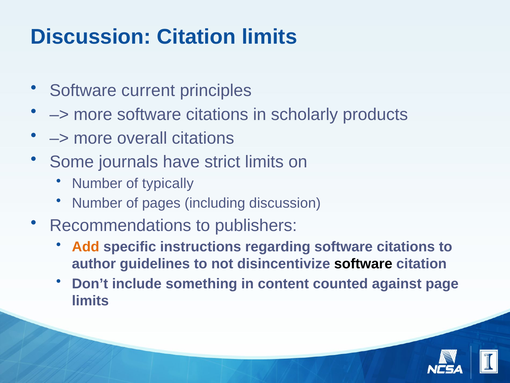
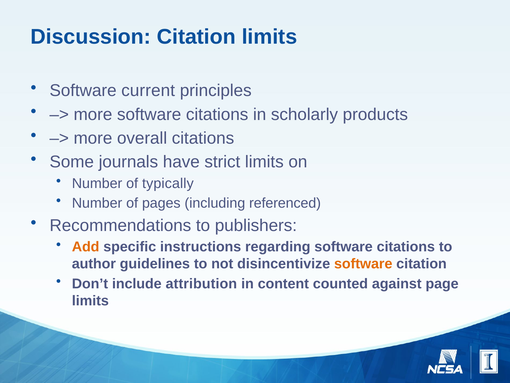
including discussion: discussion -> referenced
software at (363, 264) colour: black -> orange
something: something -> attribution
